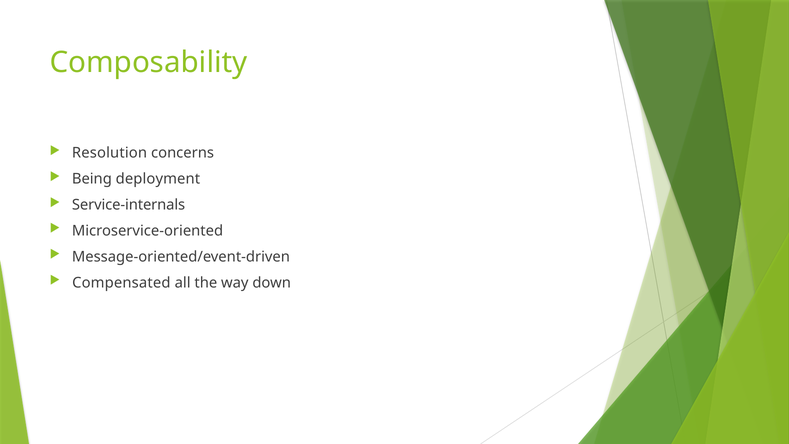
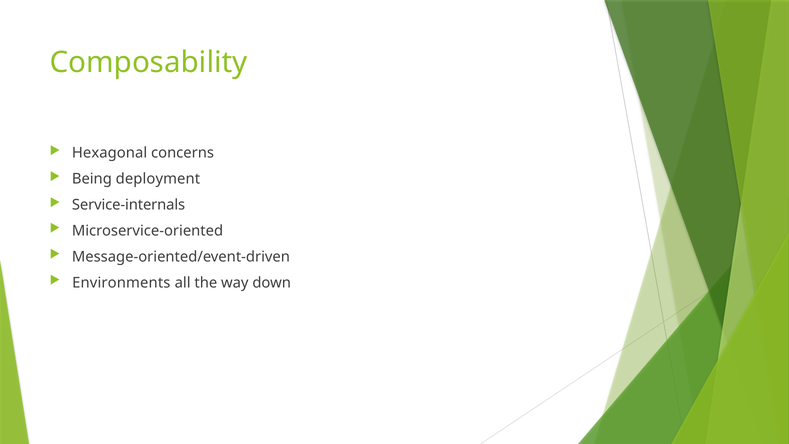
Resolution: Resolution -> Hexagonal
Compensated: Compensated -> Environments
